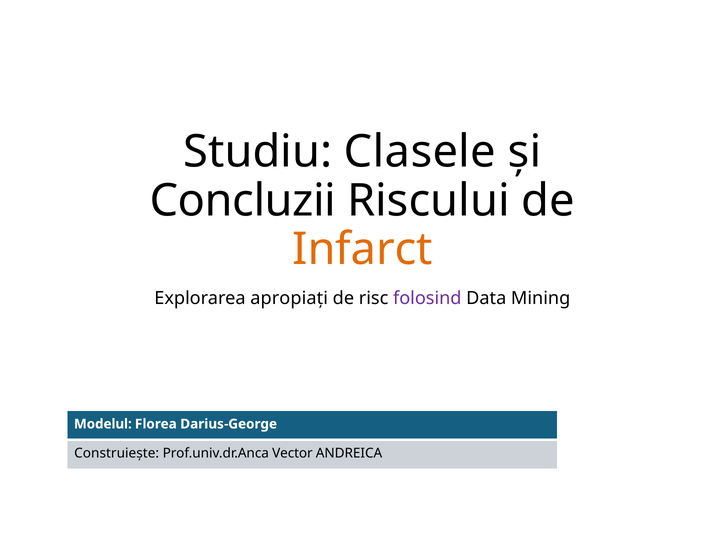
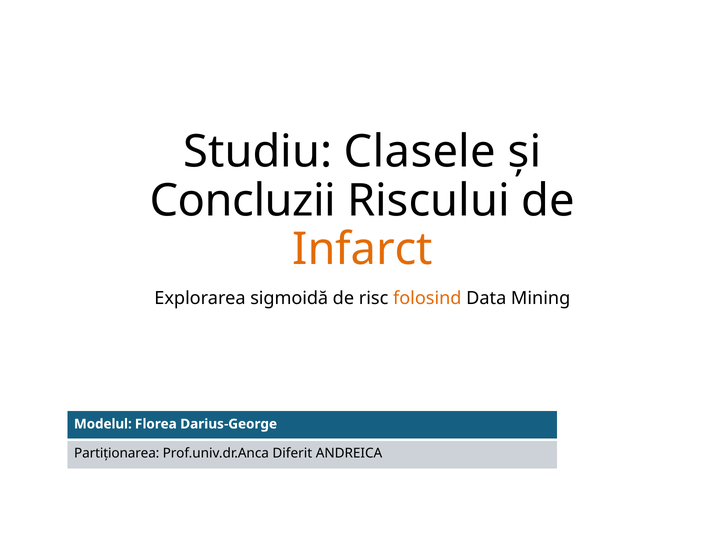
apropiați: apropiați -> sigmoidă
folosind colour: purple -> orange
Construiește: Construiește -> Partiționarea
Vector: Vector -> Diferit
